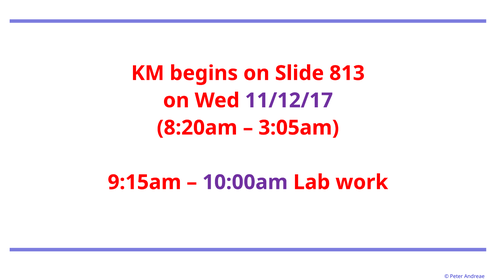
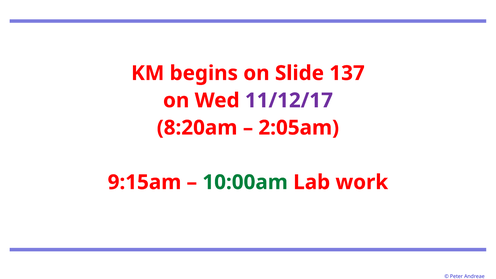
813: 813 -> 137
3:05am: 3:05am -> 2:05am
10:00am colour: purple -> green
